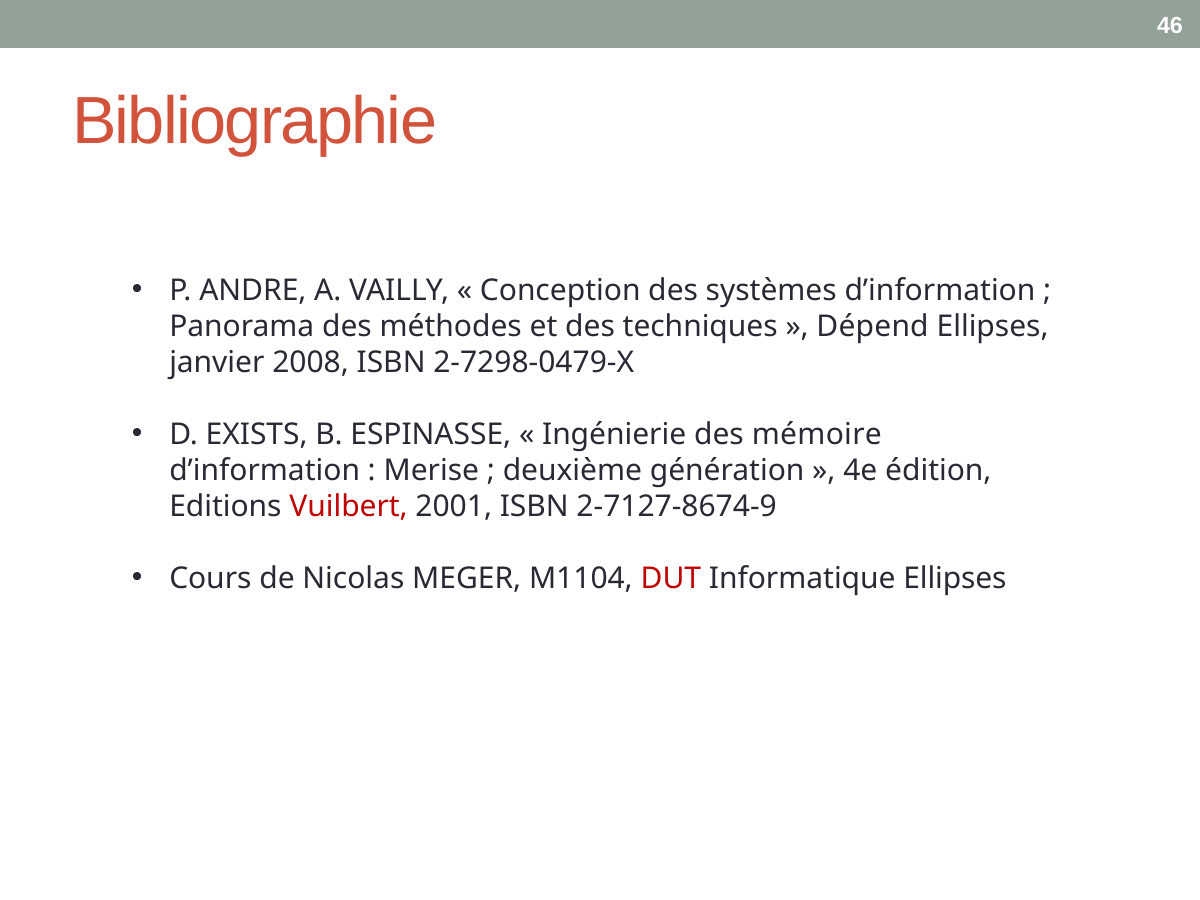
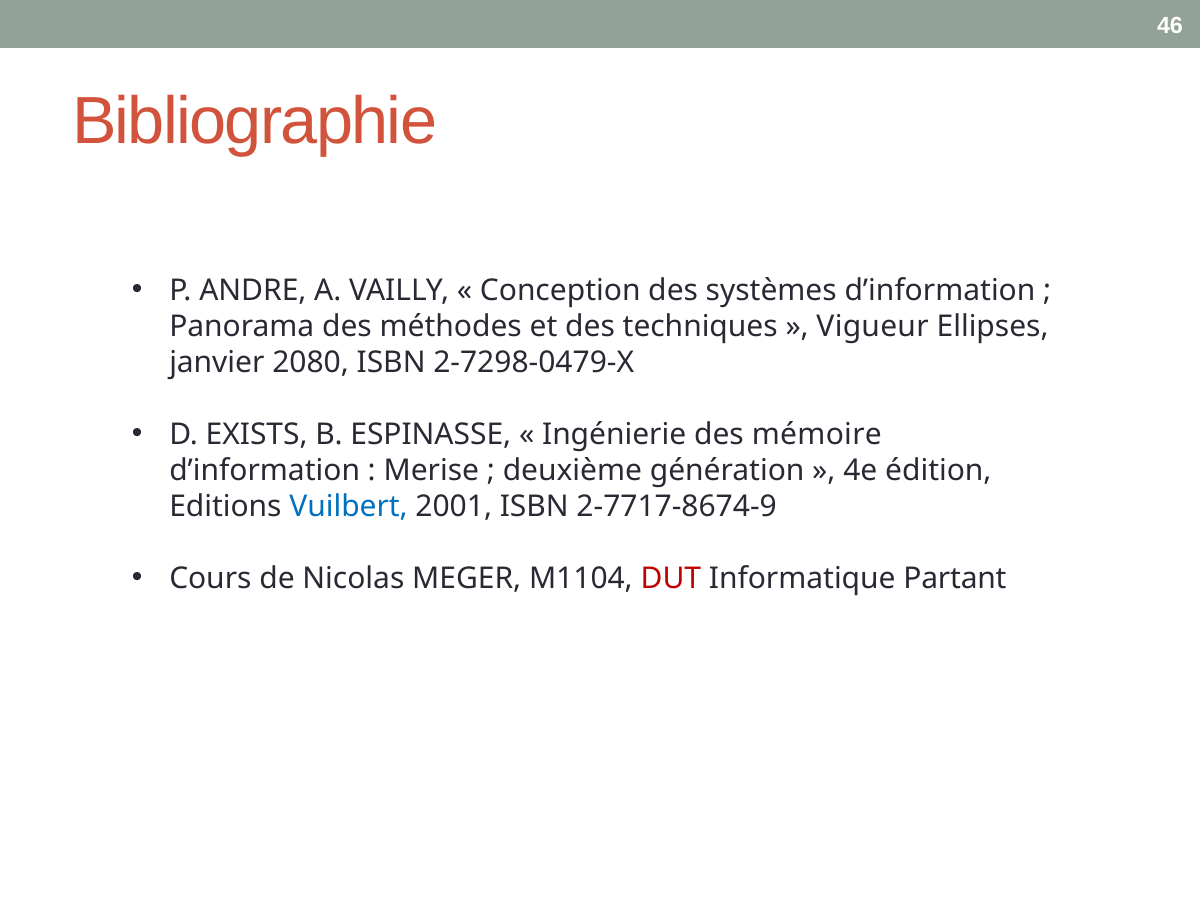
Dépend: Dépend -> Vigueur
2008: 2008 -> 2080
Vuilbert colour: red -> blue
2-7127-8674-9: 2-7127-8674-9 -> 2-7717-8674-9
Informatique Ellipses: Ellipses -> Partant
